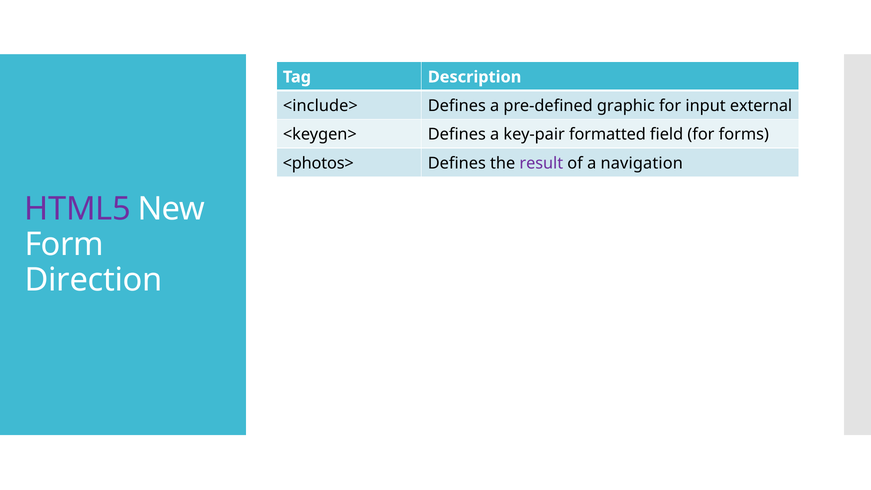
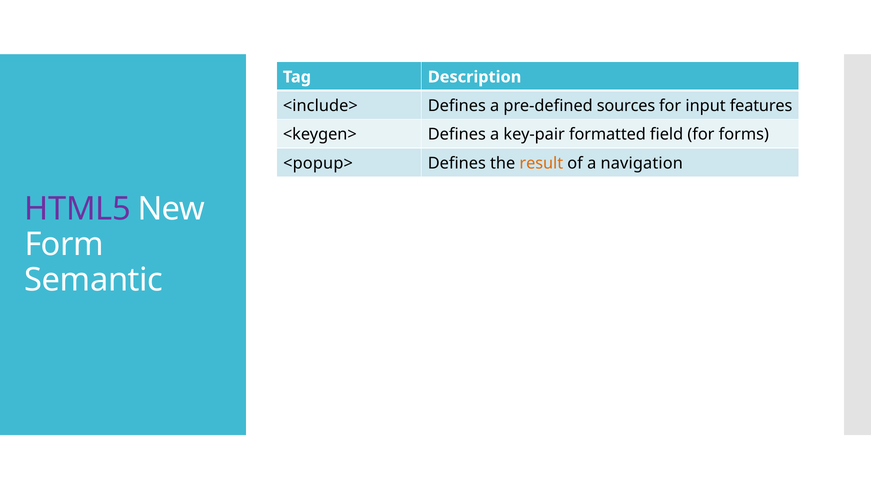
graphic: graphic -> sources
external: external -> features
<photos>: <photos> -> <popup>
result colour: purple -> orange
Direction: Direction -> Semantic
